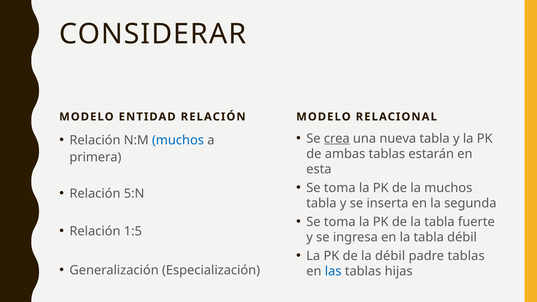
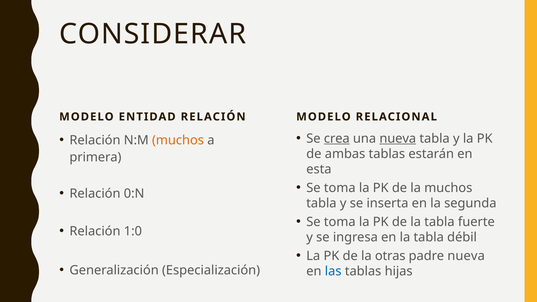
nueva at (398, 139) underline: none -> present
muchos at (178, 140) colour: blue -> orange
5:N: 5:N -> 0:N
1:5: 1:5 -> 1:0
la débil: débil -> otras
padre tablas: tablas -> nueva
